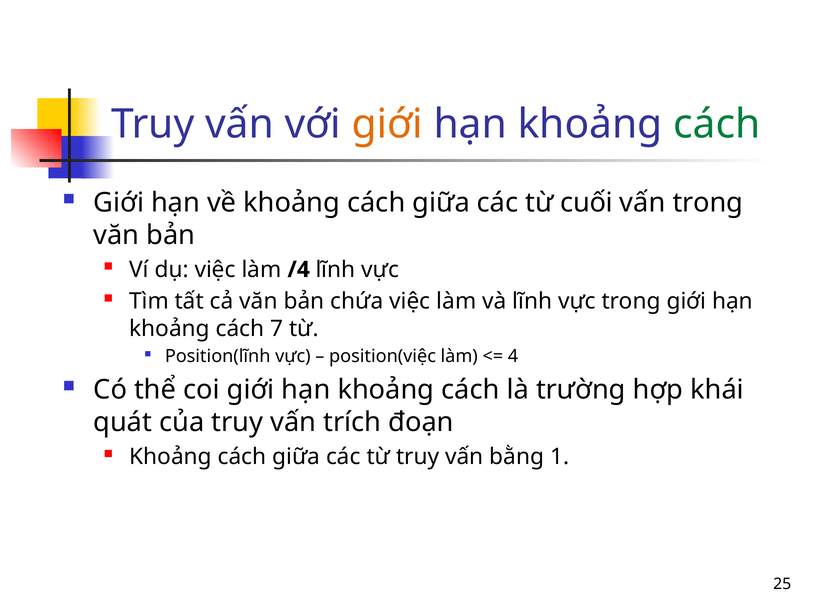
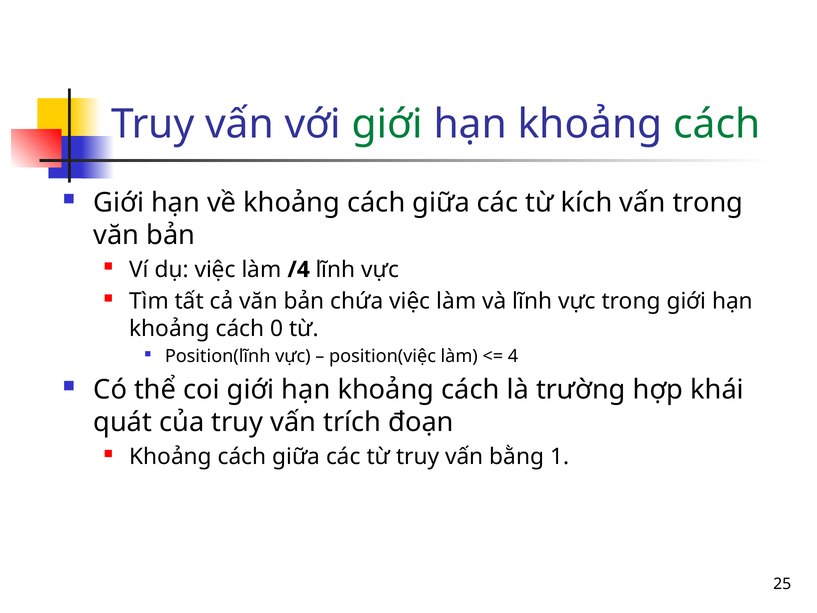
giới at (387, 124) colour: orange -> green
cuối: cuối -> kích
7: 7 -> 0
